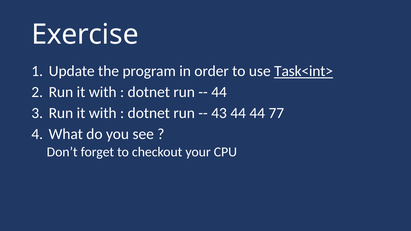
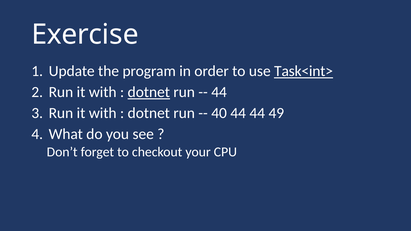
dotnet at (149, 92) underline: none -> present
43: 43 -> 40
77: 77 -> 49
